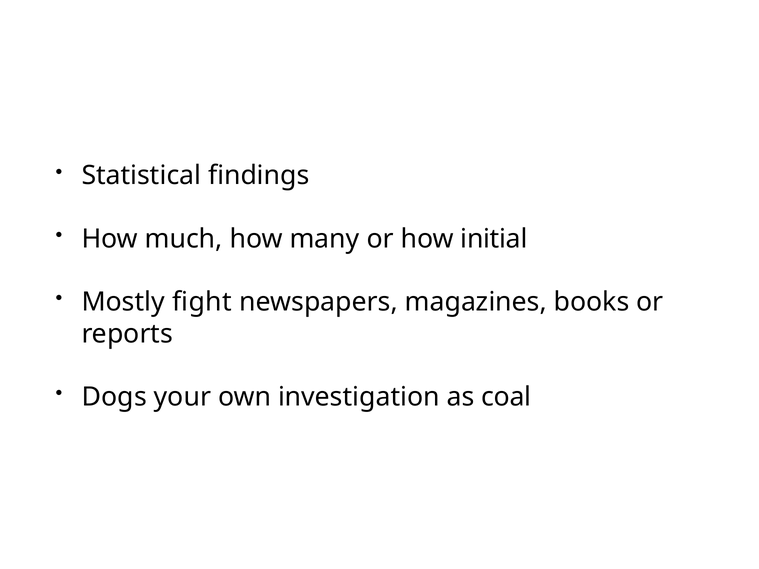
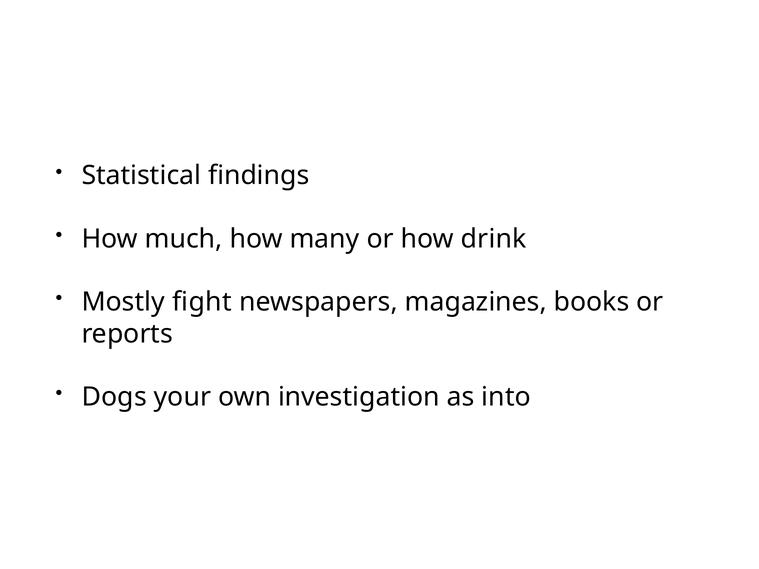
initial: initial -> drink
coal: coal -> into
